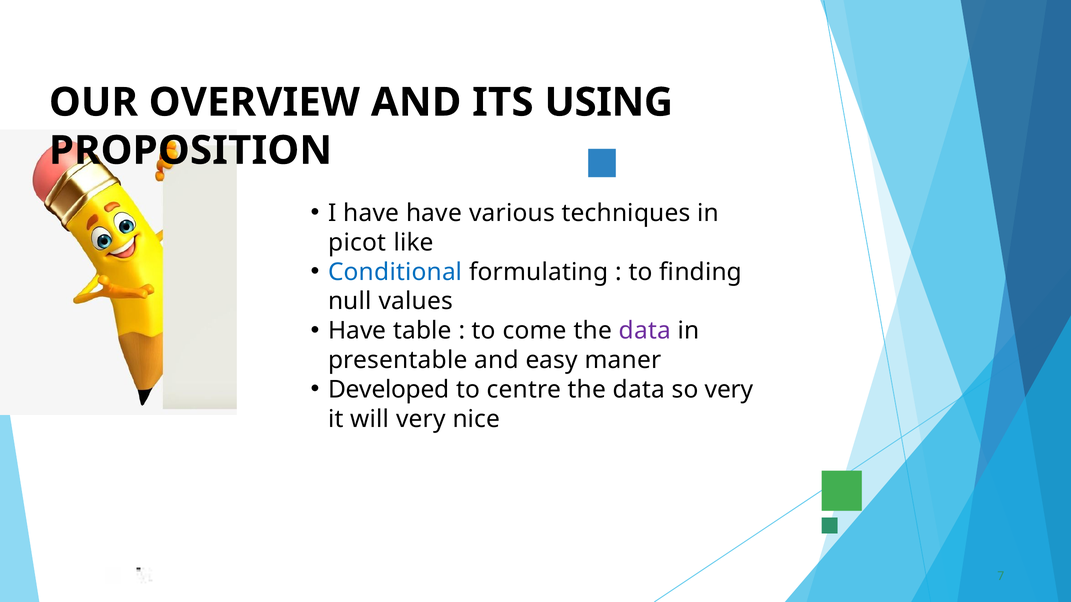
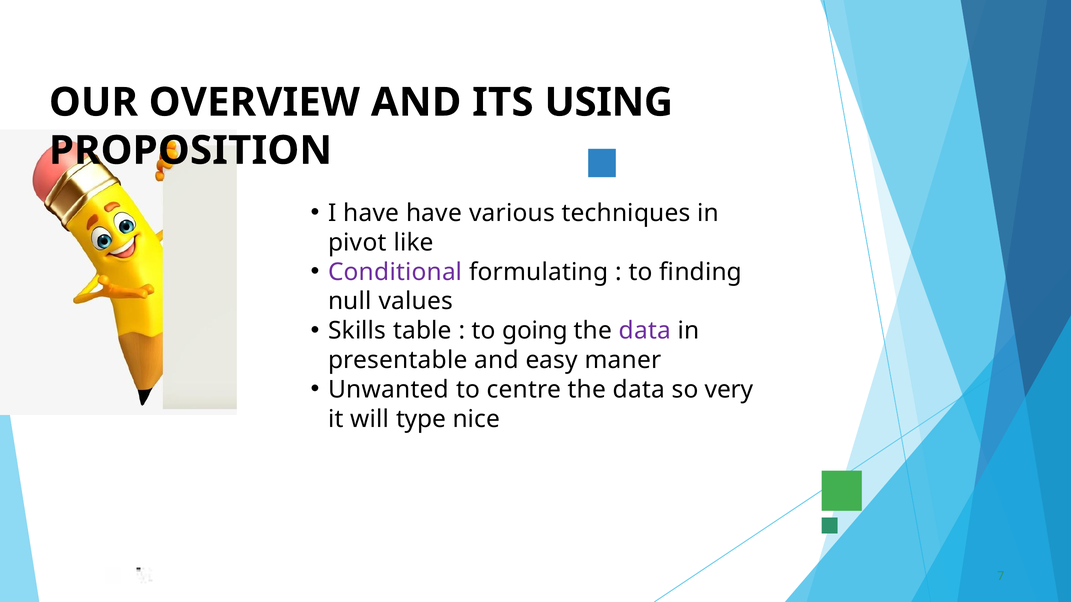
picot: picot -> pivot
Conditional colour: blue -> purple
Have at (357, 331): Have -> Skills
come: come -> going
Developed: Developed -> Unwanted
will very: very -> type
